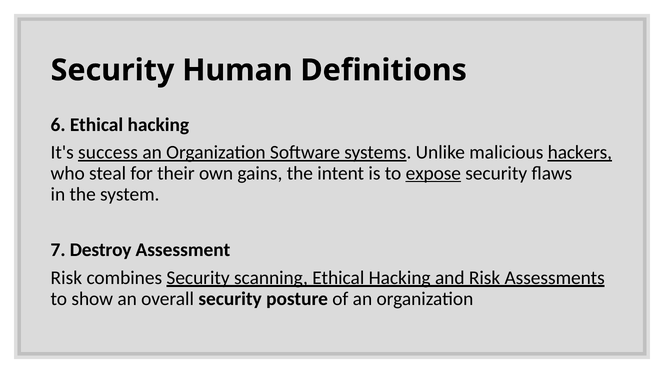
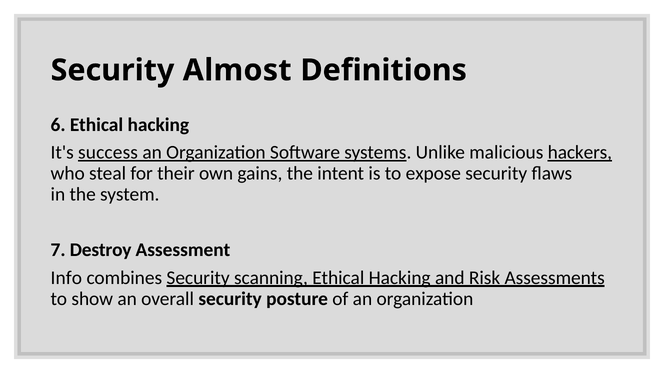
Human: Human -> Almost
expose underline: present -> none
Risk at (66, 278): Risk -> Info
